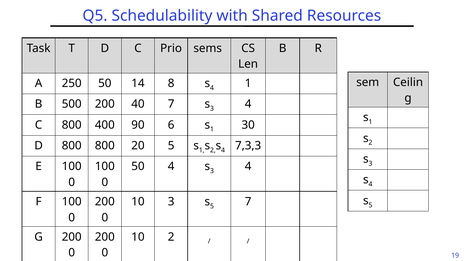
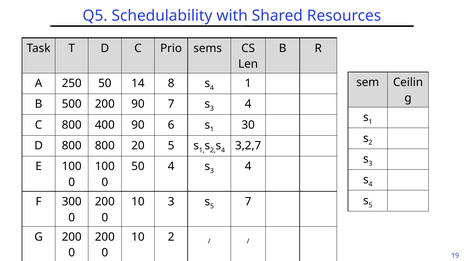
200 40: 40 -> 90
7,3,3: 7,3,3 -> 3,2,7
F 100: 100 -> 300
